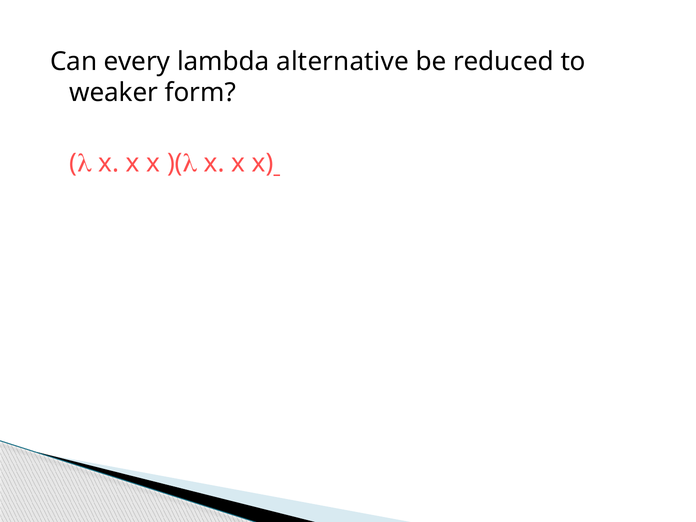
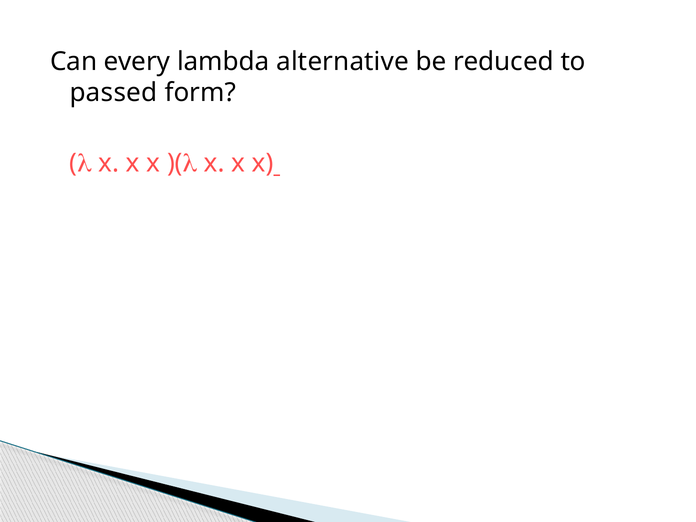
weaker: weaker -> passed
